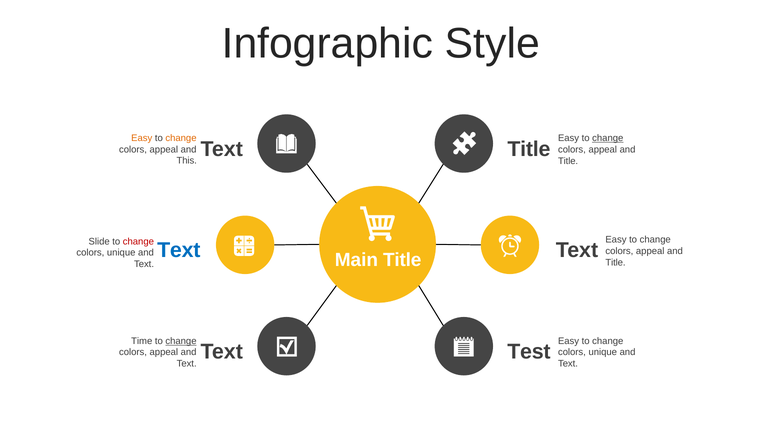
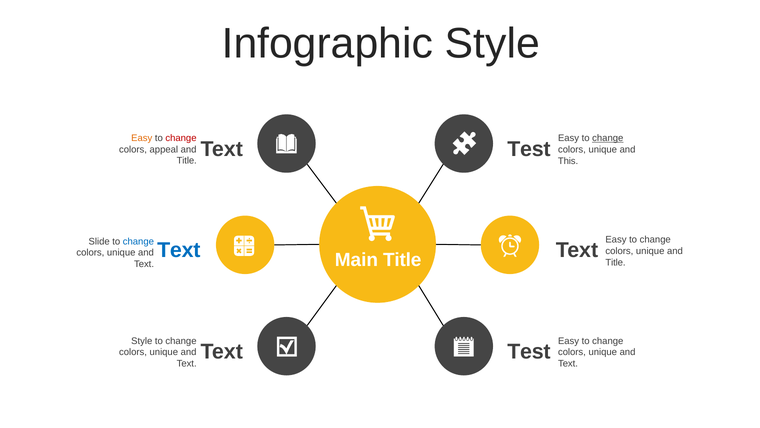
change at (181, 138) colour: orange -> red
Title at (529, 149): Title -> Test
appeal at (603, 150): appeal -> unique
This at (187, 161): This -> Title
Title at (568, 161): Title -> This
change at (138, 241) colour: red -> blue
appeal at (650, 251): appeal -> unique
Time at (142, 341): Time -> Style
change at (181, 341) underline: present -> none
appeal at (164, 352): appeal -> unique
